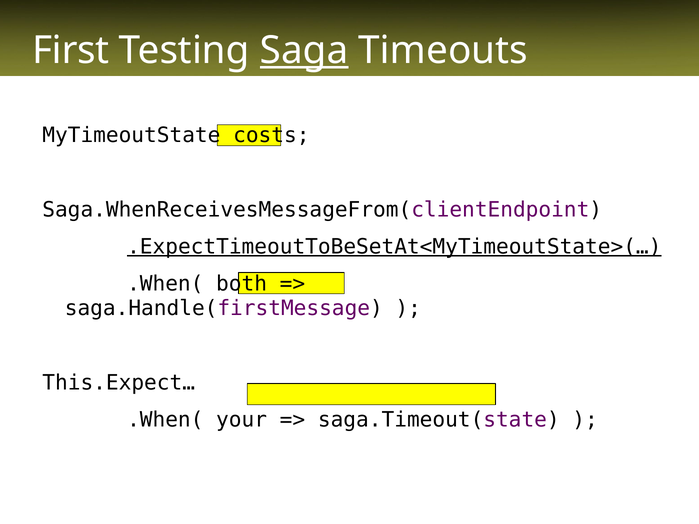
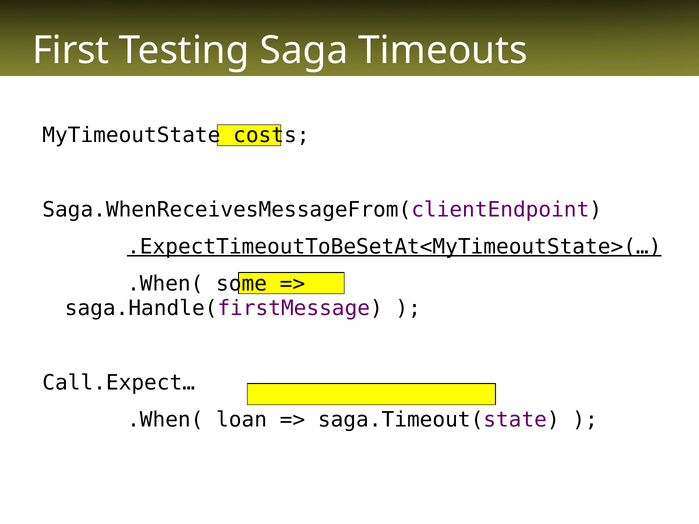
Saga underline: present -> none
both: both -> some
This.Expect…: This.Expect… -> Call.Expect…
your: your -> loan
